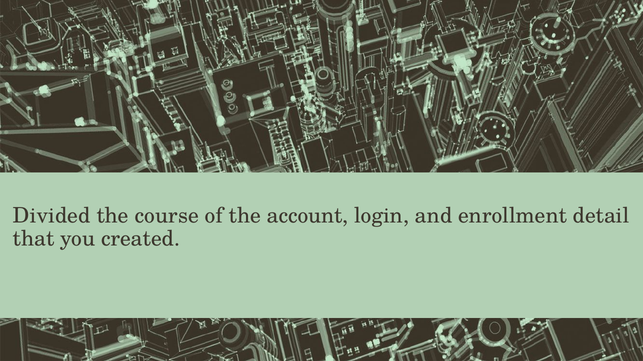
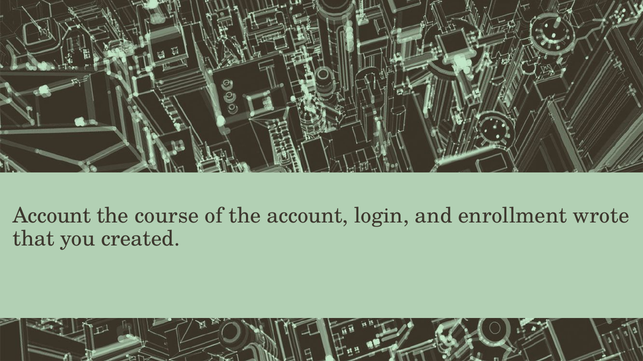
Divided at (52, 216): Divided -> Account
detail: detail -> wrote
